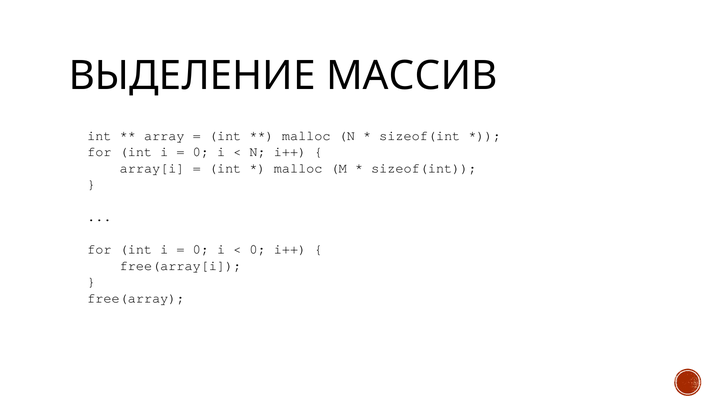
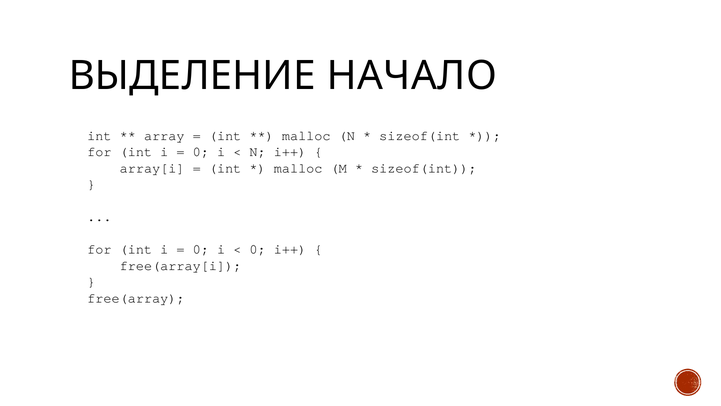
МАССИВ: МАССИВ -> НАЧАЛО
